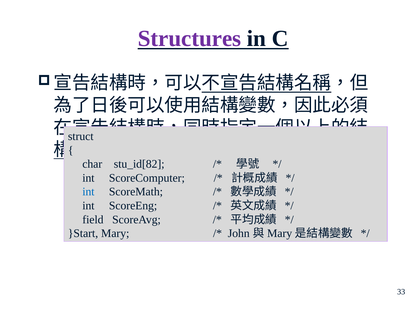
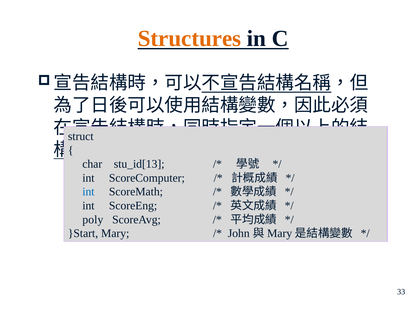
Structures colour: purple -> orange
stu_id[82: stu_id[82 -> stu_id[13
field: field -> poly
